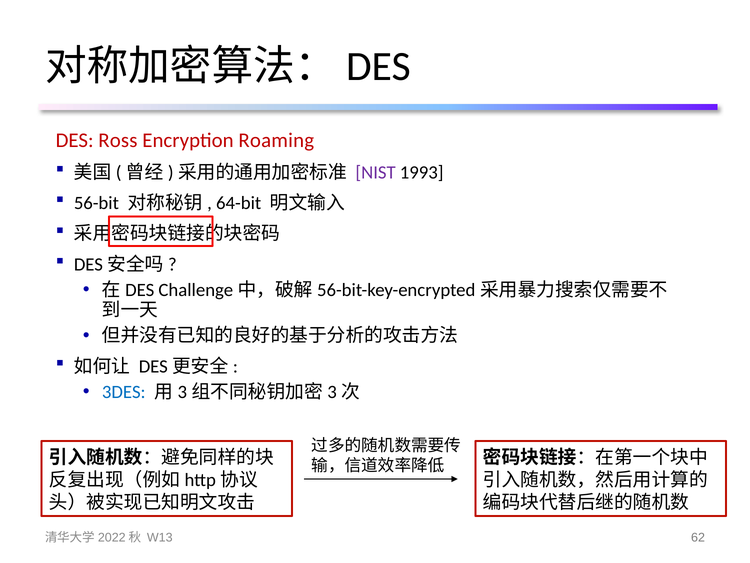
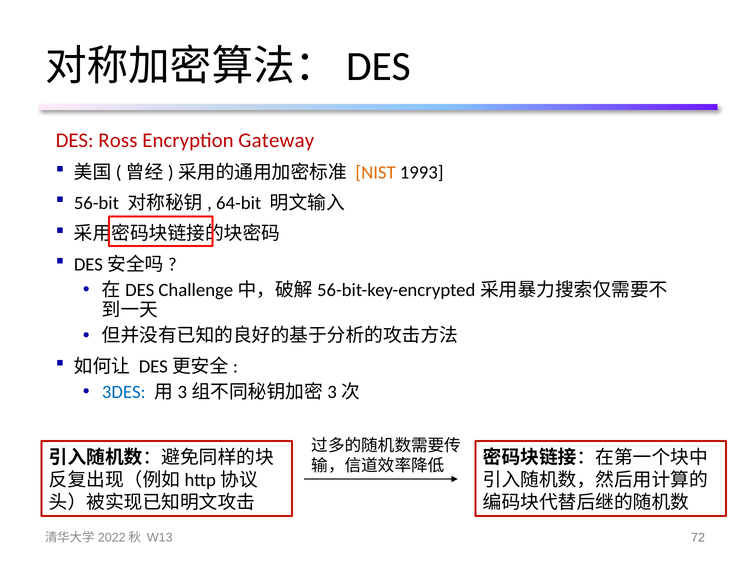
Roaming: Roaming -> Gateway
NIST colour: purple -> orange
62: 62 -> 72
